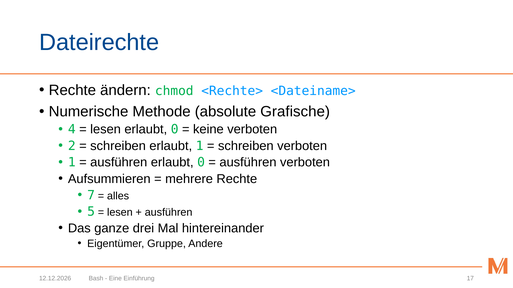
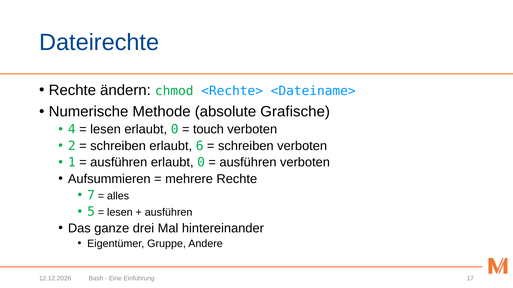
keine: keine -> touch
erlaubt 1: 1 -> 6
